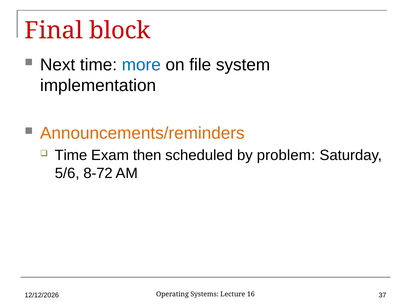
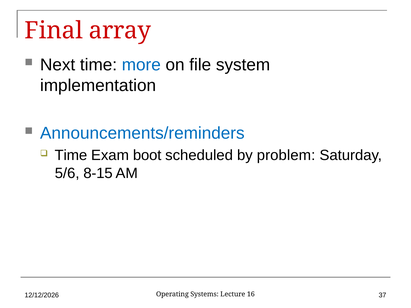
block: block -> array
Announcements/reminders colour: orange -> blue
then: then -> boot
8-72: 8-72 -> 8-15
